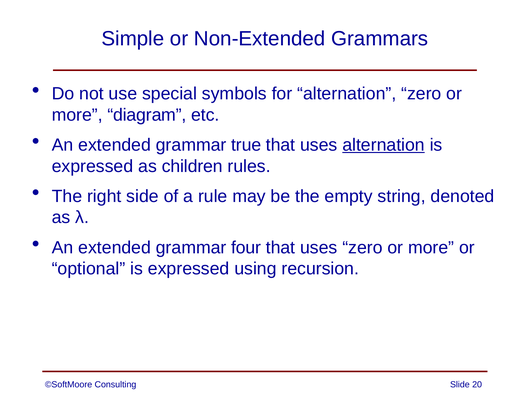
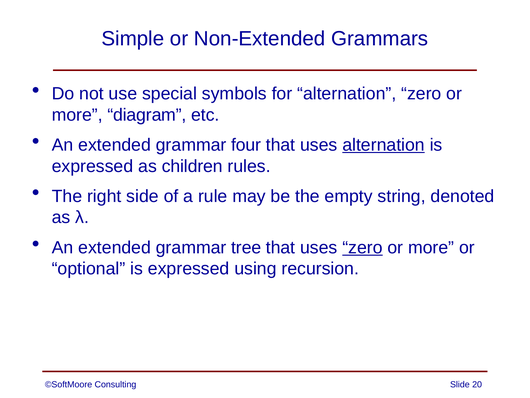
true: true -> four
four: four -> tree
zero at (362, 247) underline: none -> present
